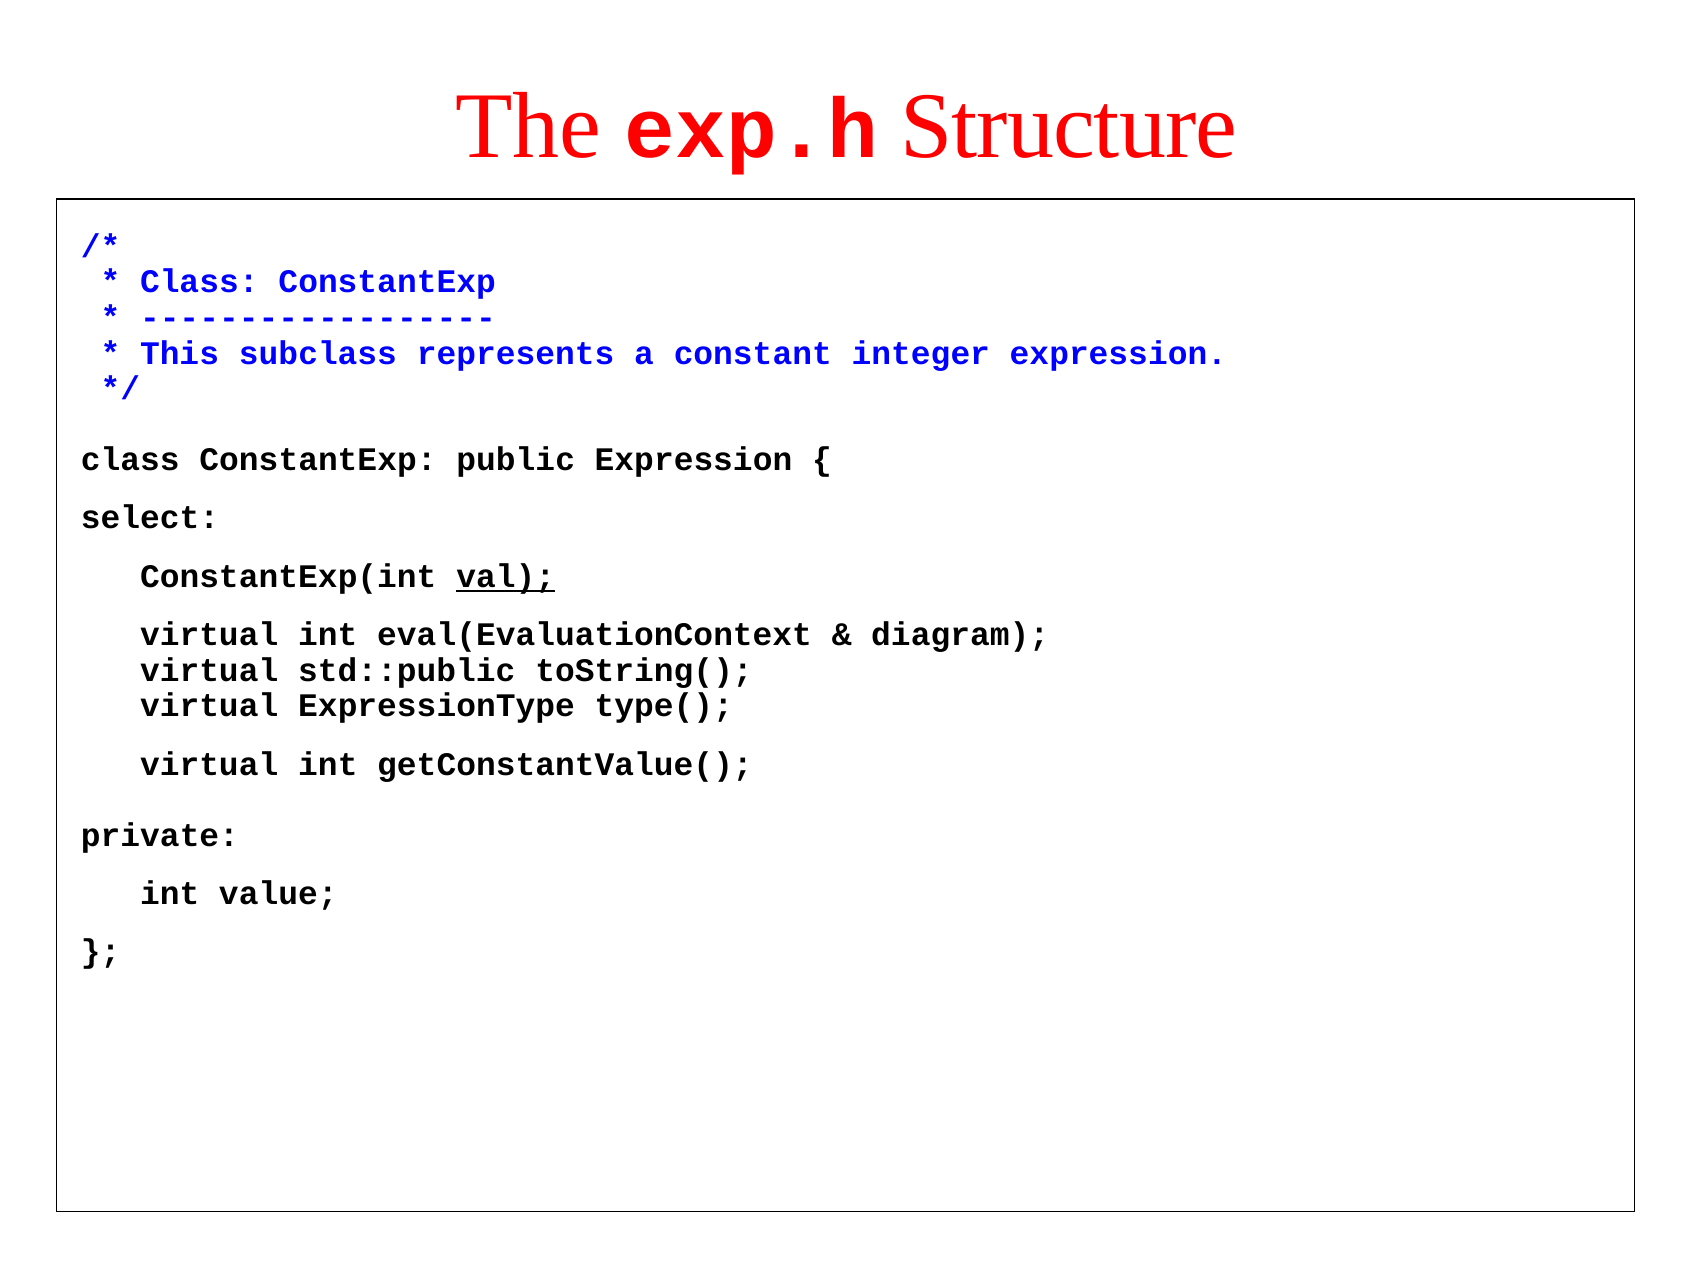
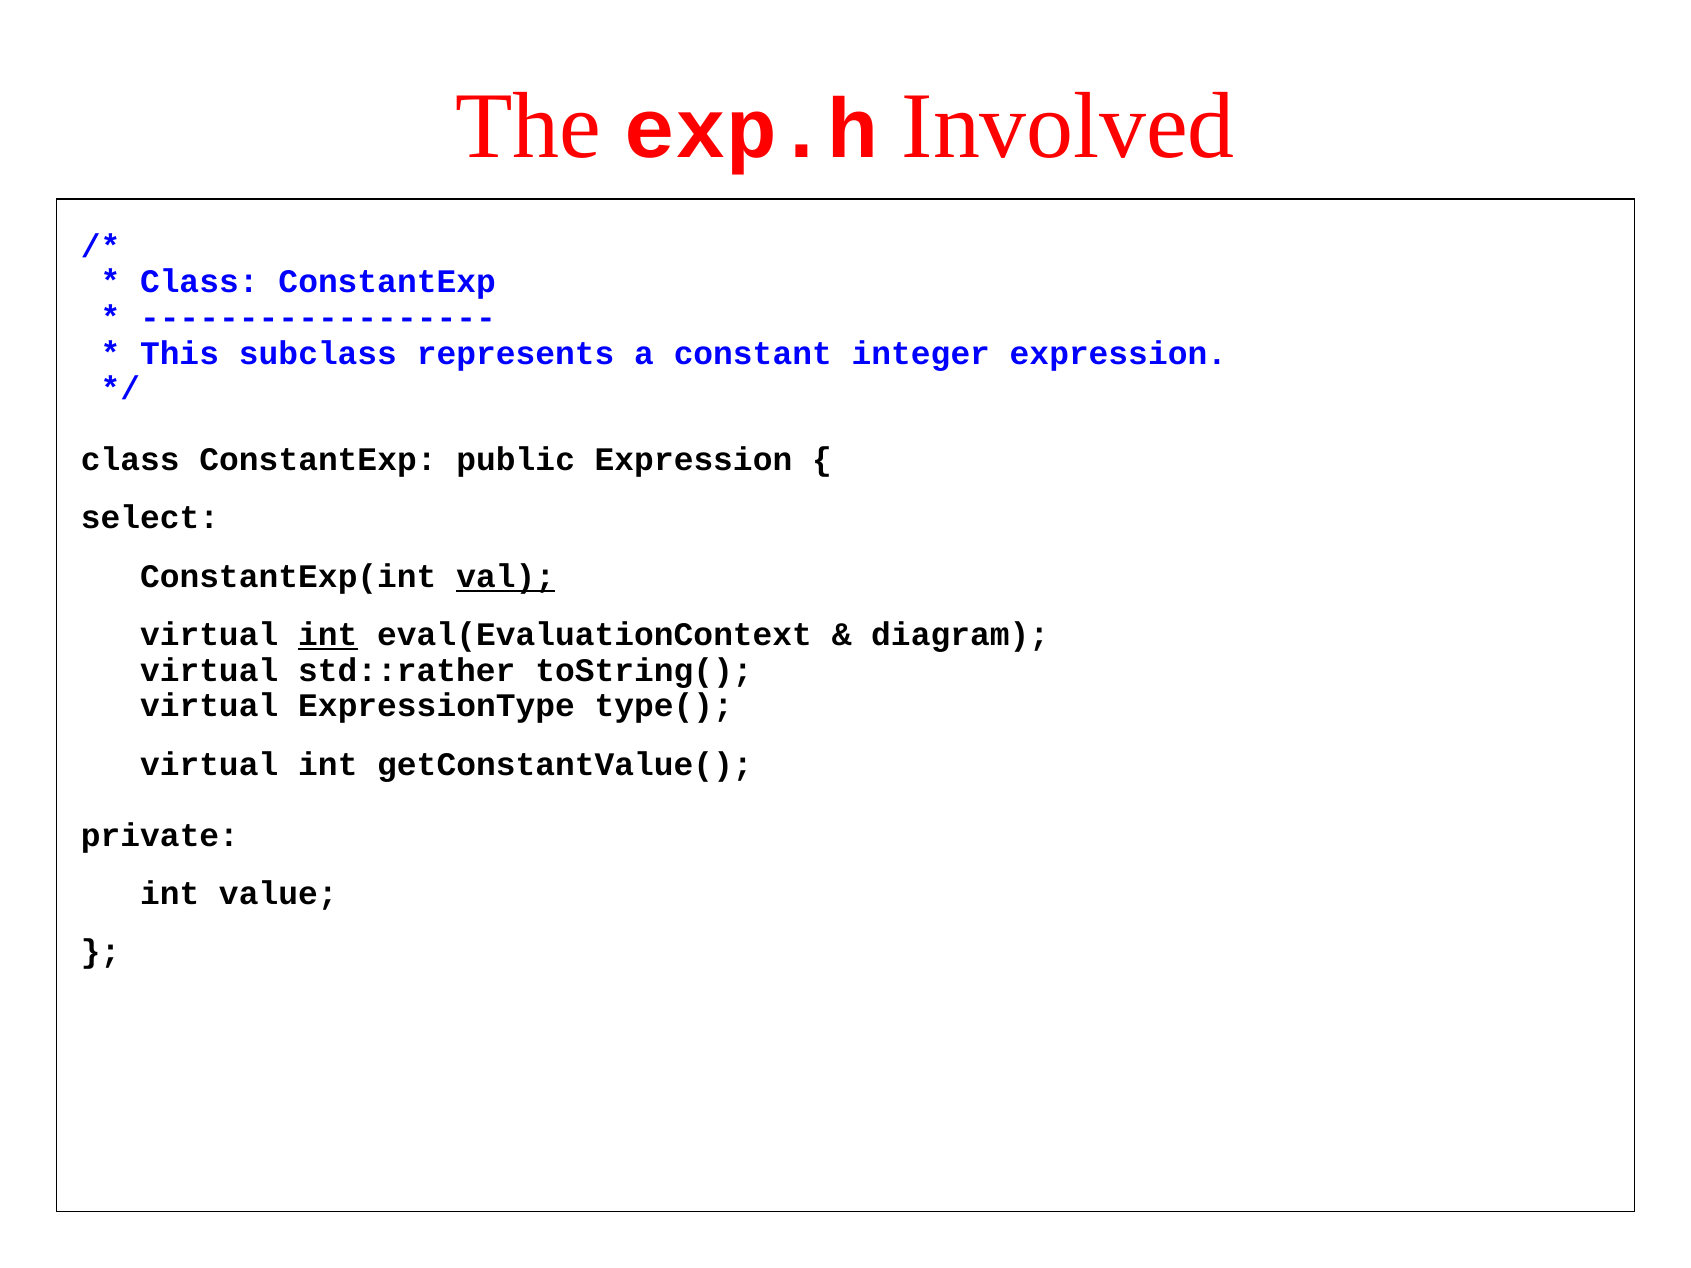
Structure: Structure -> Involved
int at (328, 635) underline: none -> present
std::public: std::public -> std::rather
